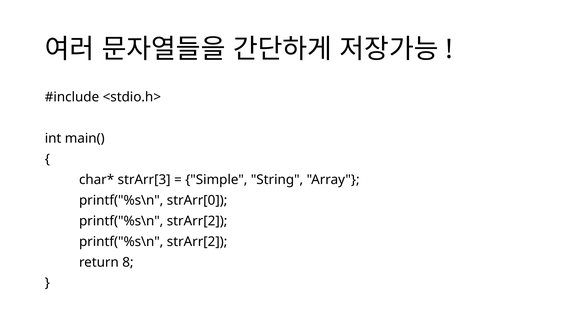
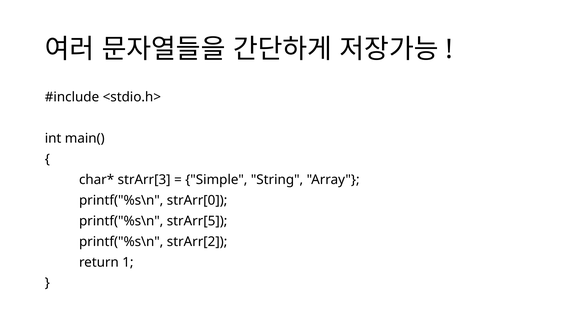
strArr[2 at (197, 221): strArr[2 -> strArr[5
8: 8 -> 1
